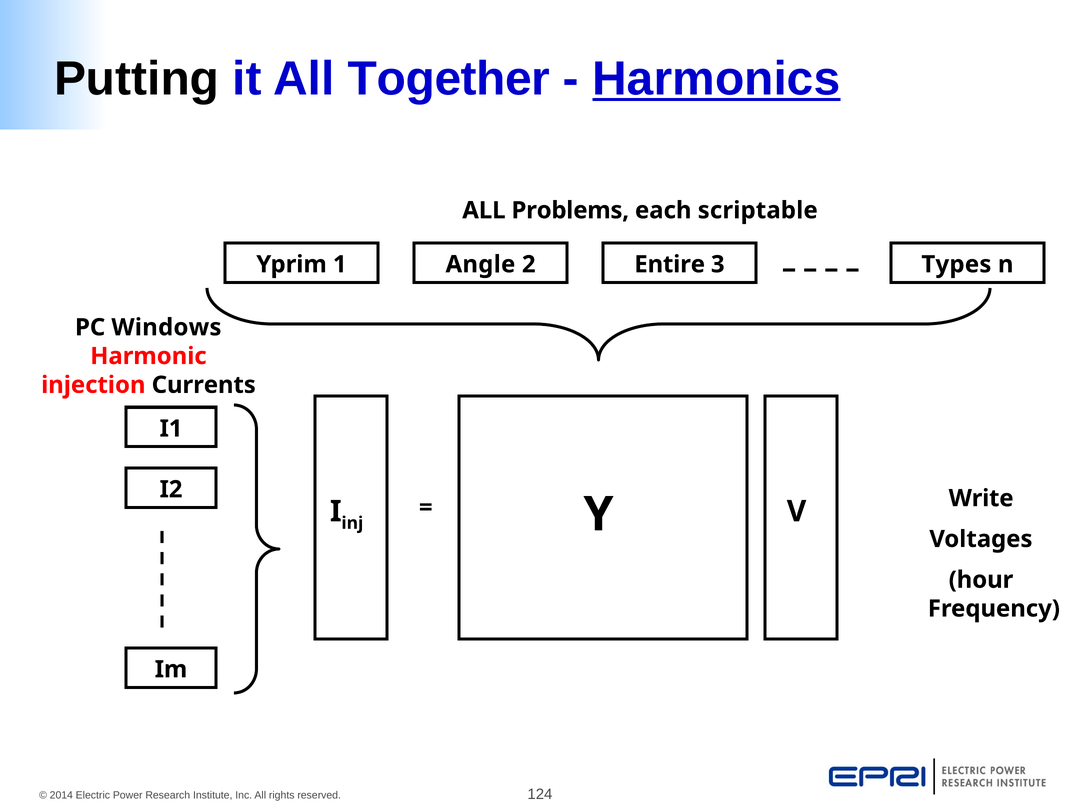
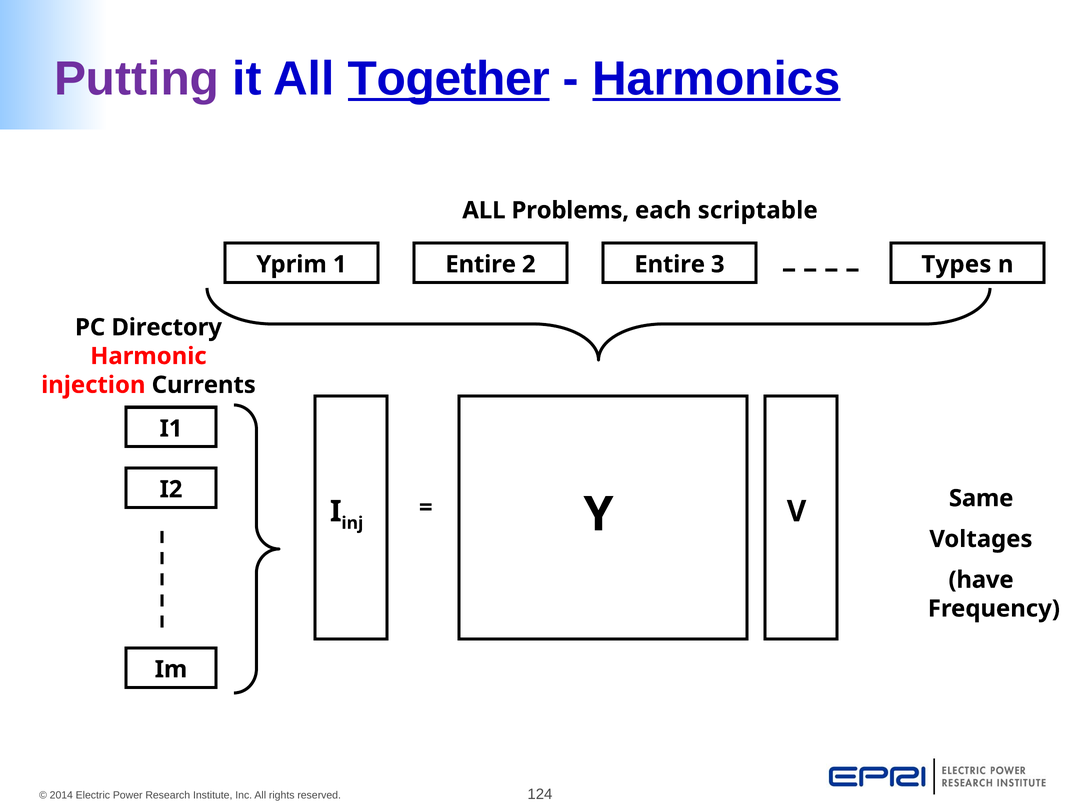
Putting colour: black -> purple
Together underline: none -> present
1 Angle: Angle -> Entire
Windows: Windows -> Directory
Write: Write -> Same
hour: hour -> have
